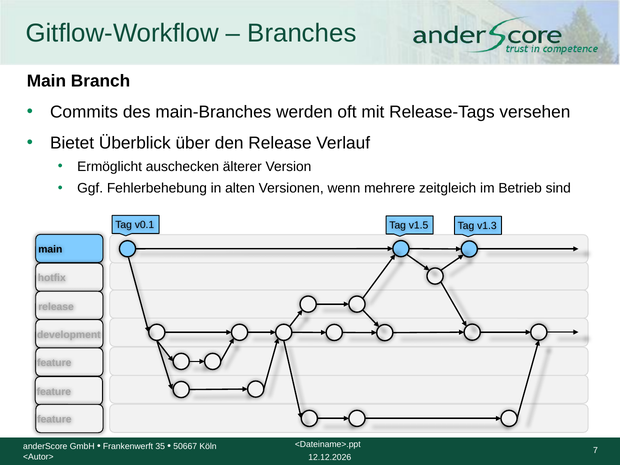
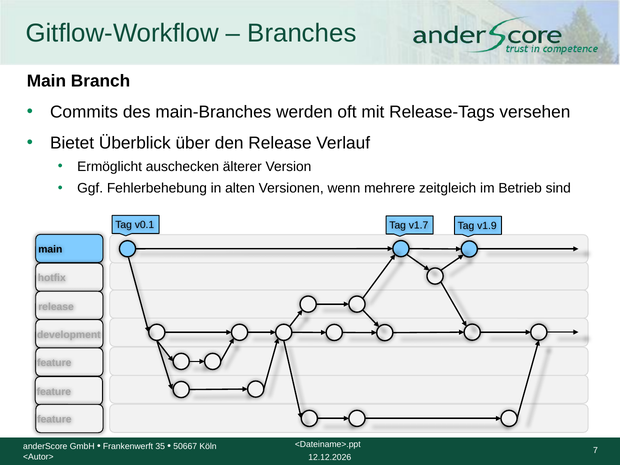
v1.5: v1.5 -> v1.7
v1.3: v1.3 -> v1.9
